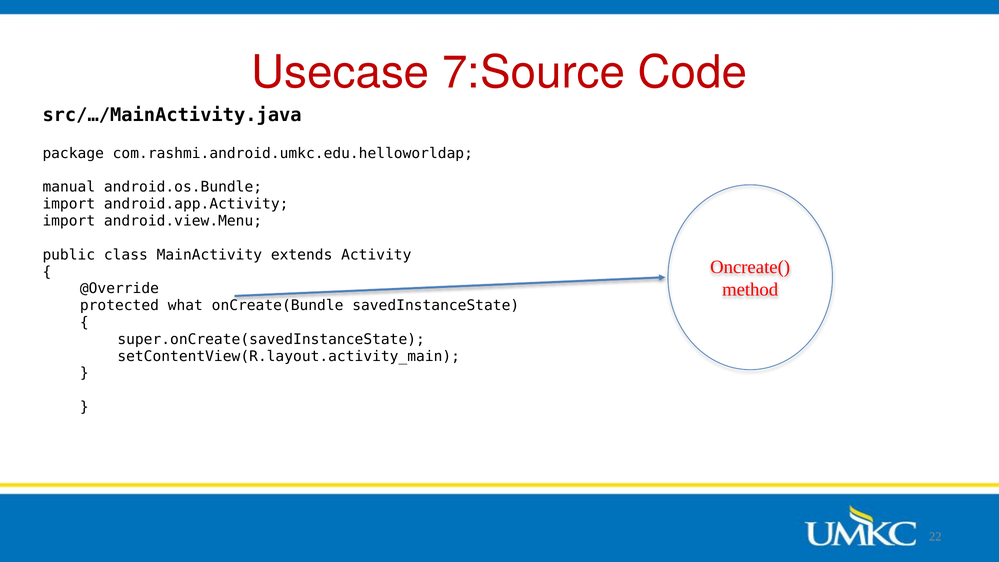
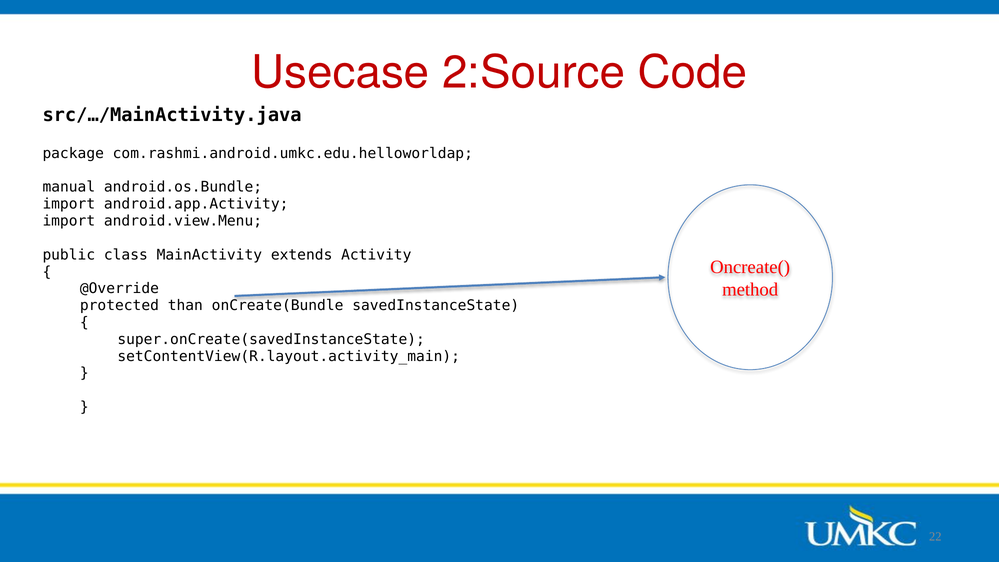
7:Source: 7:Source -> 2:Source
what: what -> than
